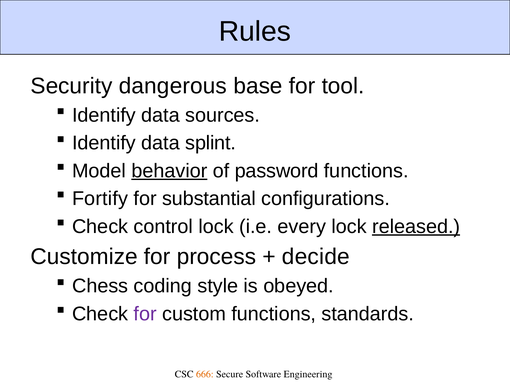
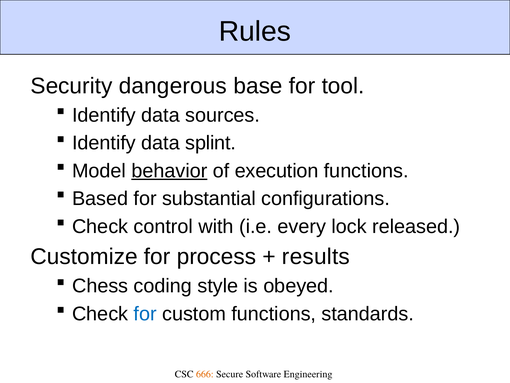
password: password -> execution
Fortify: Fortify -> Based
control lock: lock -> with
released underline: present -> none
decide: decide -> results
for at (145, 314) colour: purple -> blue
